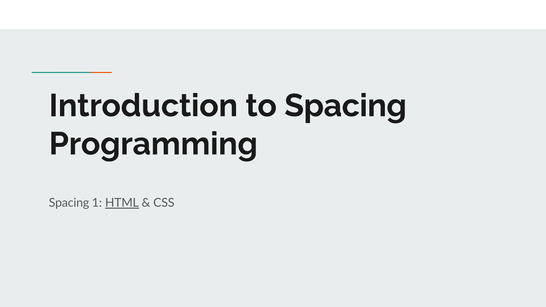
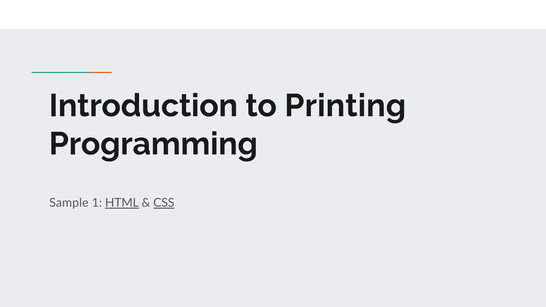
to Spacing: Spacing -> Printing
Spacing at (69, 203): Spacing -> Sample
CSS underline: none -> present
